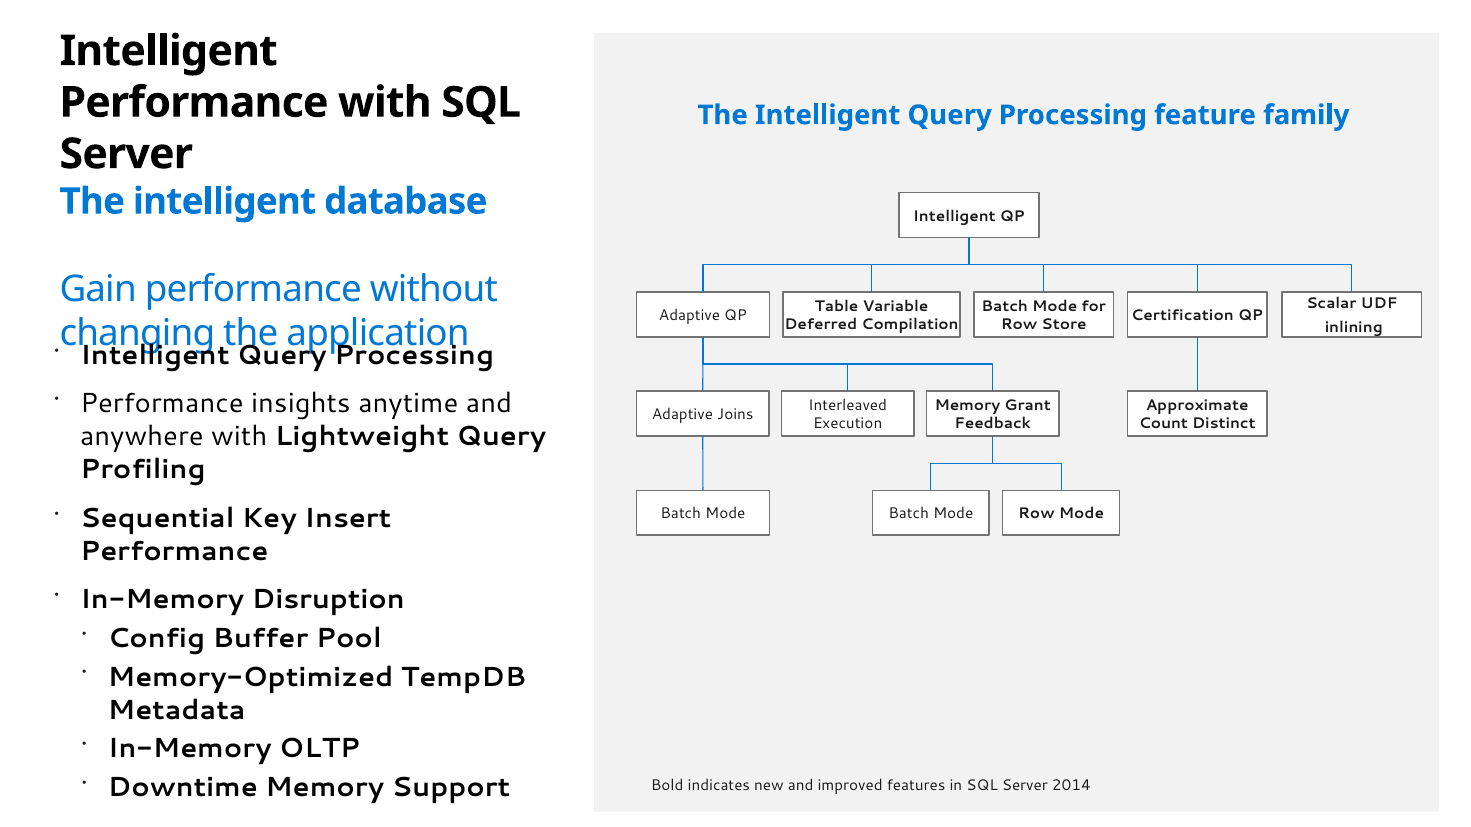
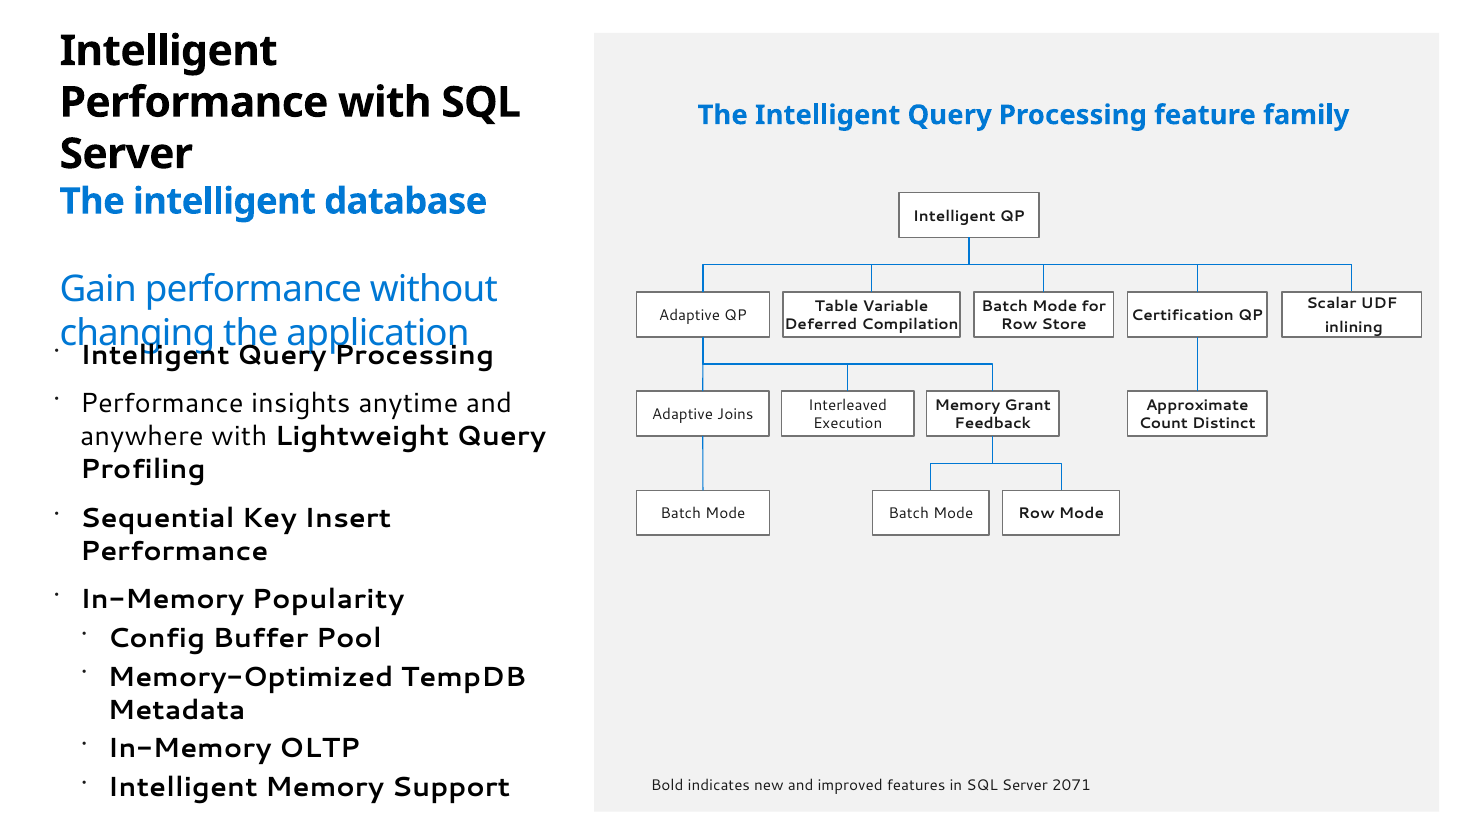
Disruption: Disruption -> Popularity
Downtime at (183, 788): Downtime -> Intelligent
2014: 2014 -> 2071
